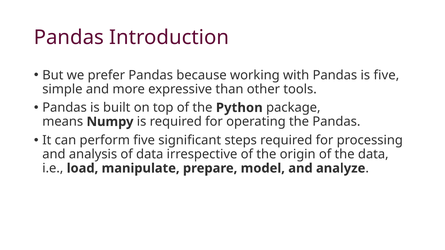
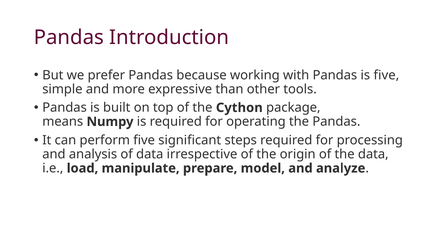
Python: Python -> Cython
